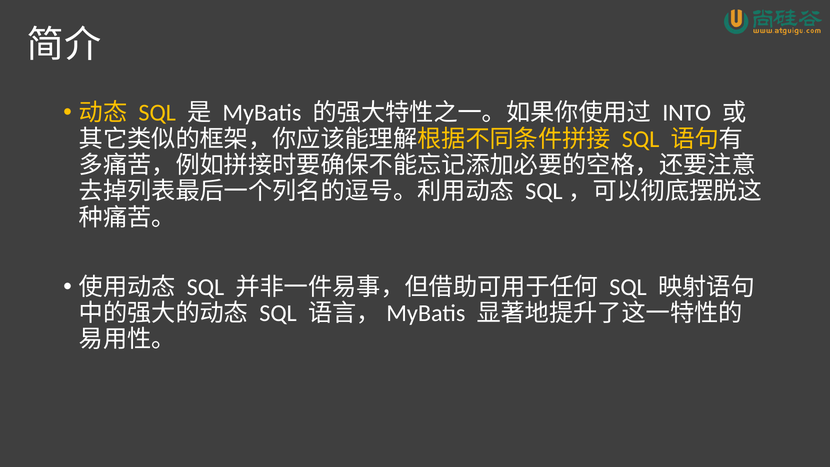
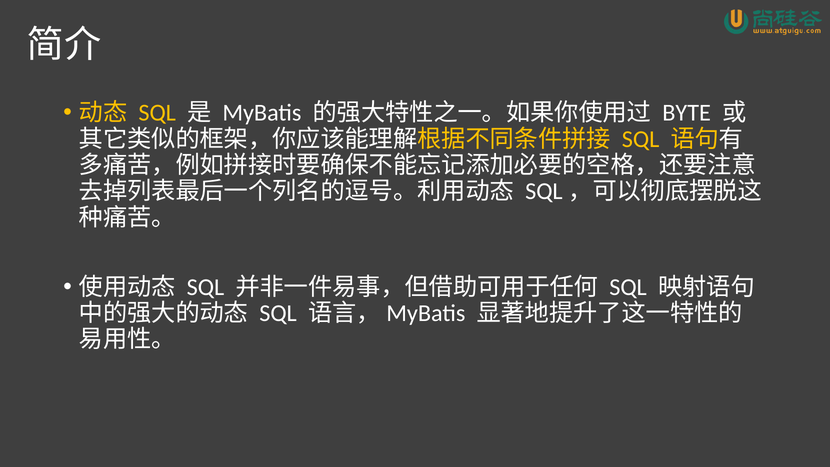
INTO: INTO -> BYTE
